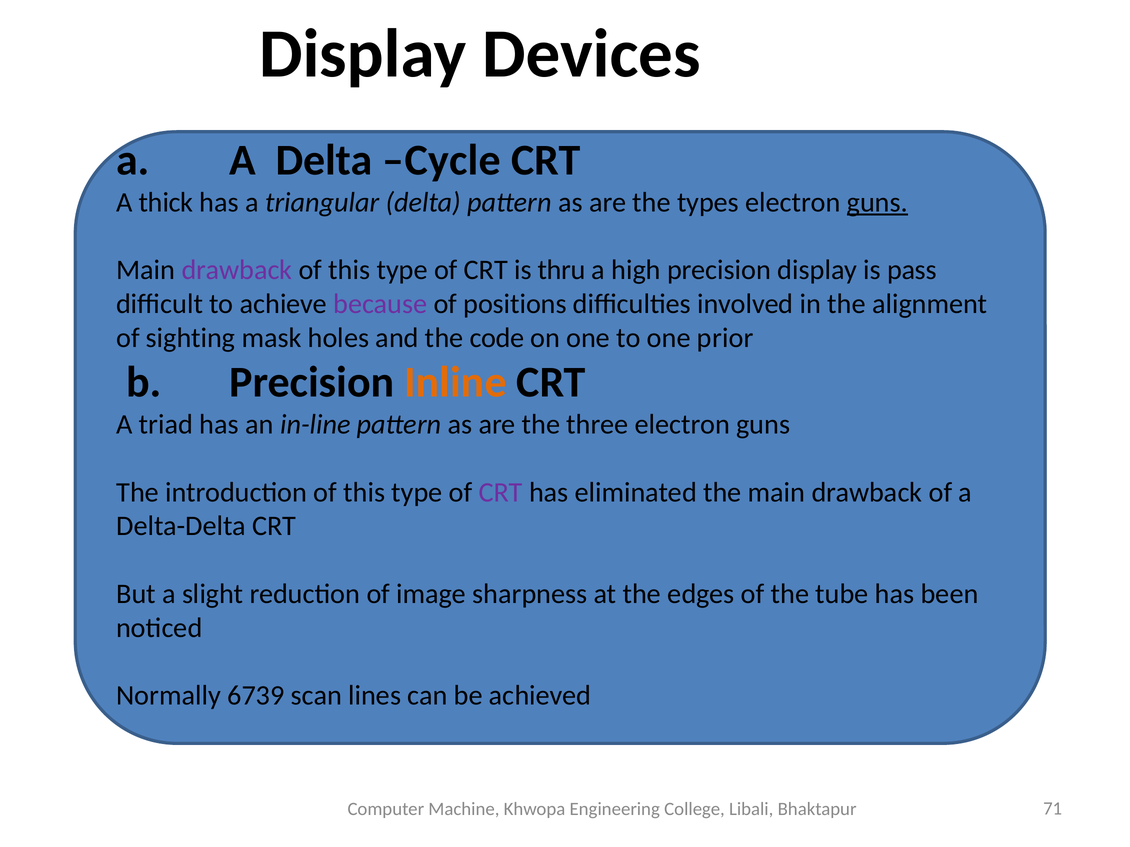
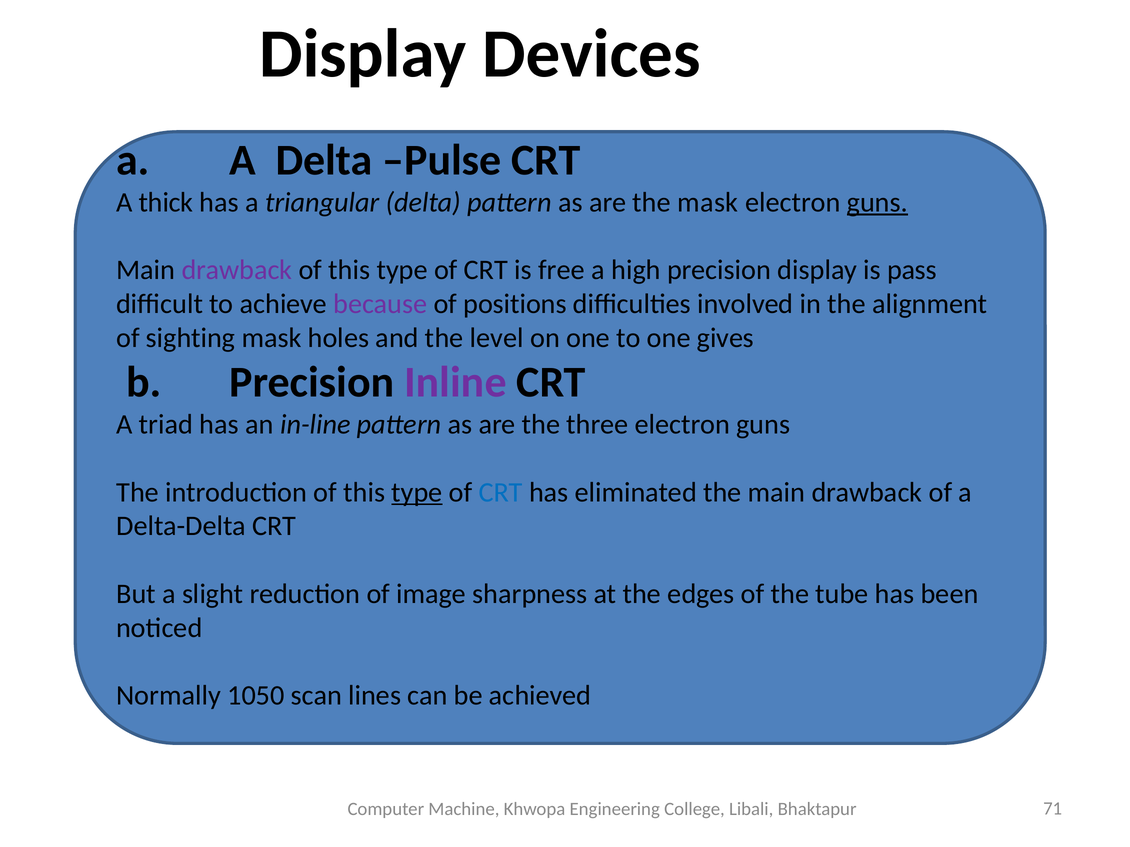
Cycle: Cycle -> Pulse
the types: types -> mask
thru: thru -> free
code: code -> level
prior: prior -> gives
Inline colour: orange -> purple
type at (417, 493) underline: none -> present
CRT at (501, 493) colour: purple -> blue
6739: 6739 -> 1050
